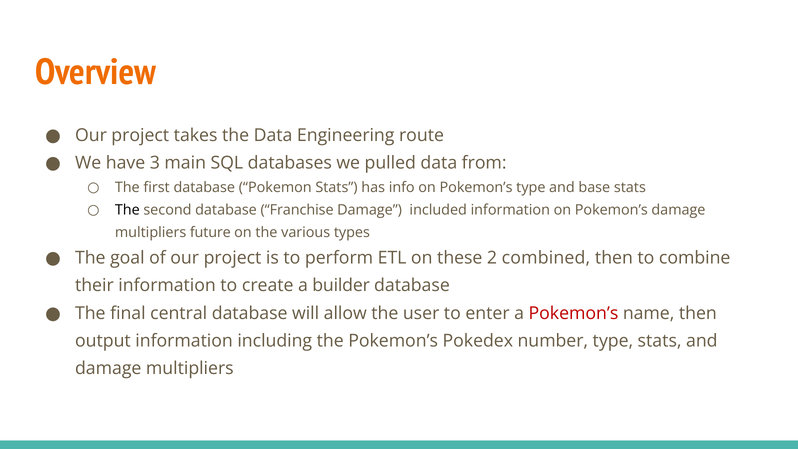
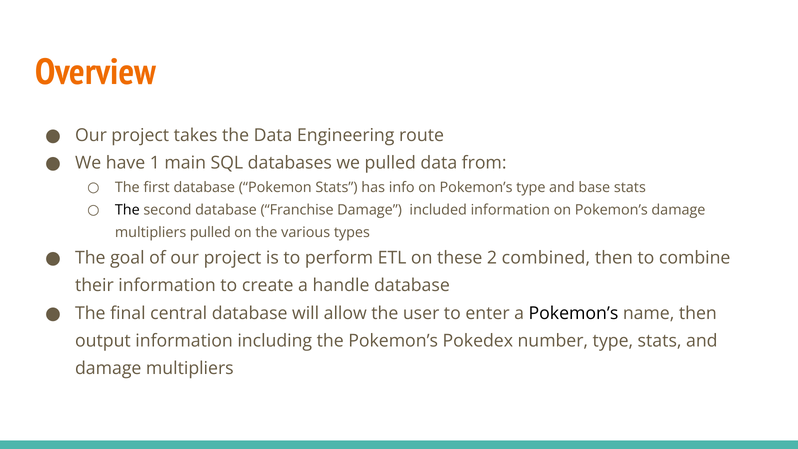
3: 3 -> 1
multipliers future: future -> pulled
builder: builder -> handle
Pokemon’s at (573, 313) colour: red -> black
